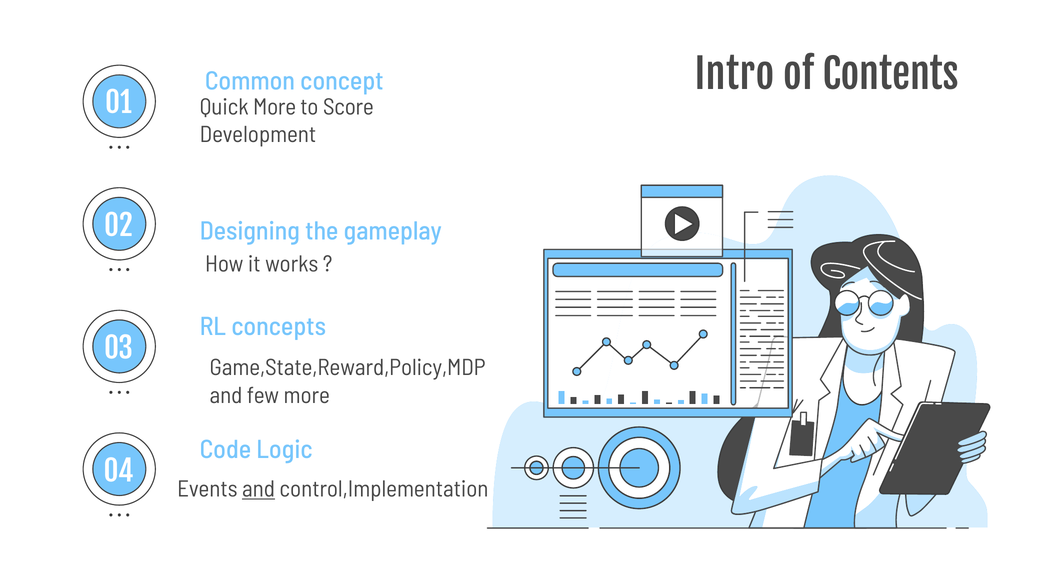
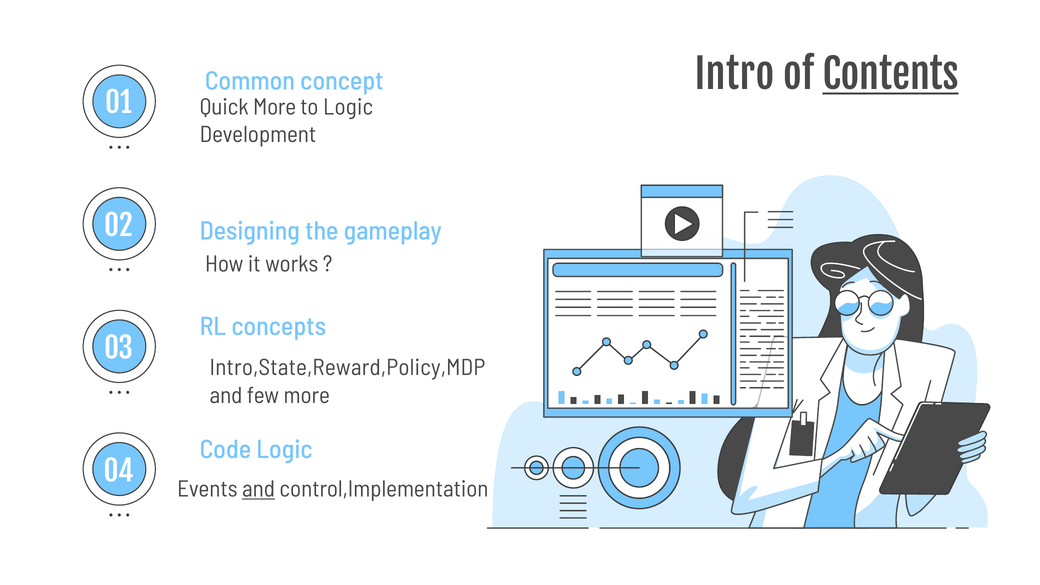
Contents underline: none -> present
to Score: Score -> Logic
Game,State,Reward,Policy,MDP: Game,State,Reward,Policy,MDP -> Intro,State,Reward,Policy,MDP
